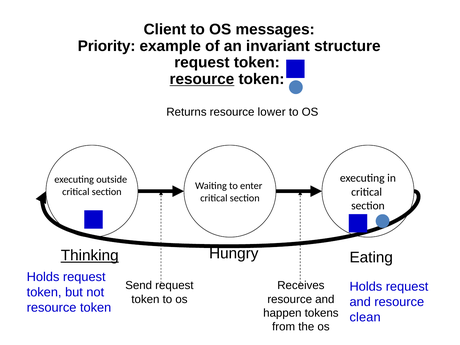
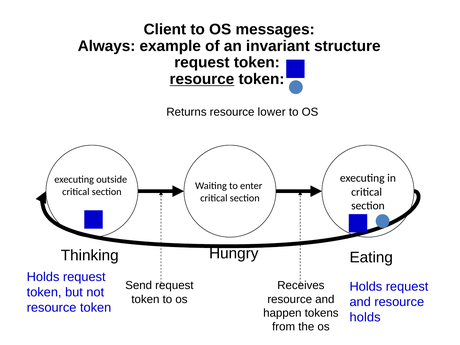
Priority: Priority -> Always
Thinking underline: present -> none
clean at (365, 317): clean -> holds
